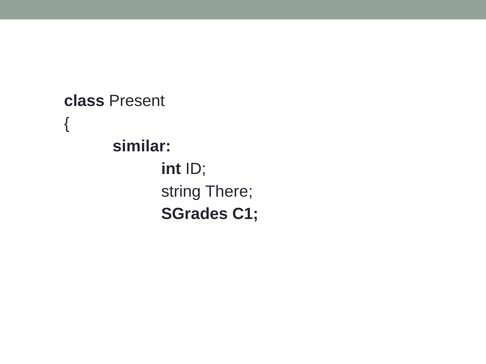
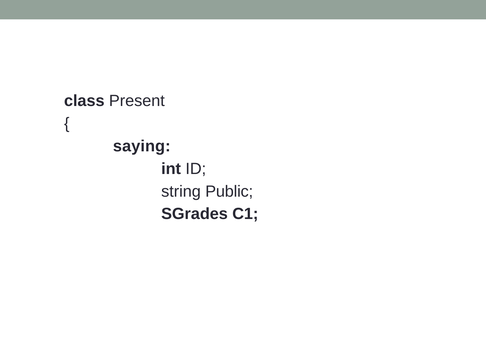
similar: similar -> saying
There: There -> Public
